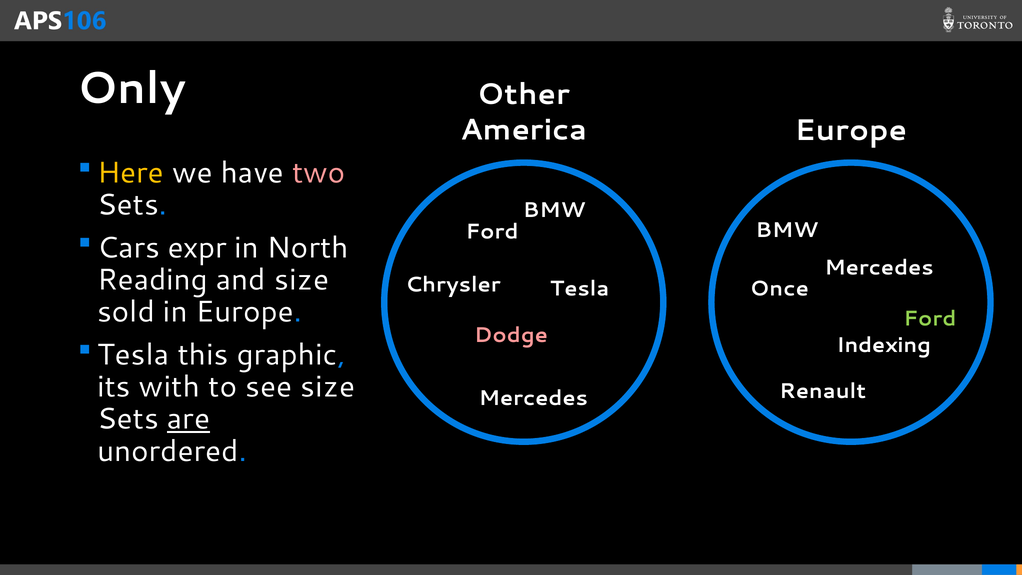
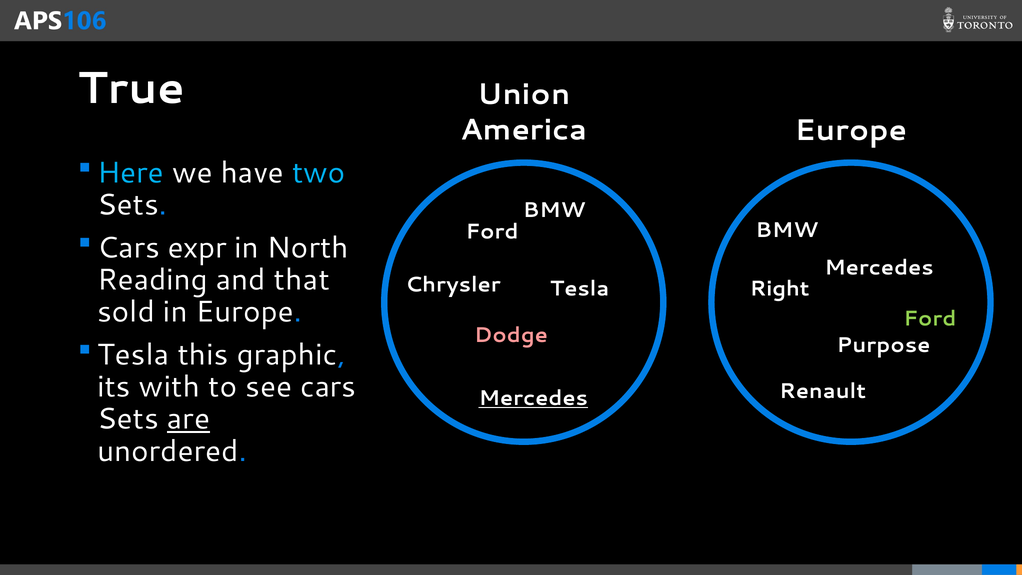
Only: Only -> True
Other: Other -> Union
Here colour: yellow -> light blue
two colour: pink -> light blue
and size: size -> that
Once: Once -> Right
Indexing: Indexing -> Purpose
see size: size -> cars
Mercedes at (533, 398) underline: none -> present
